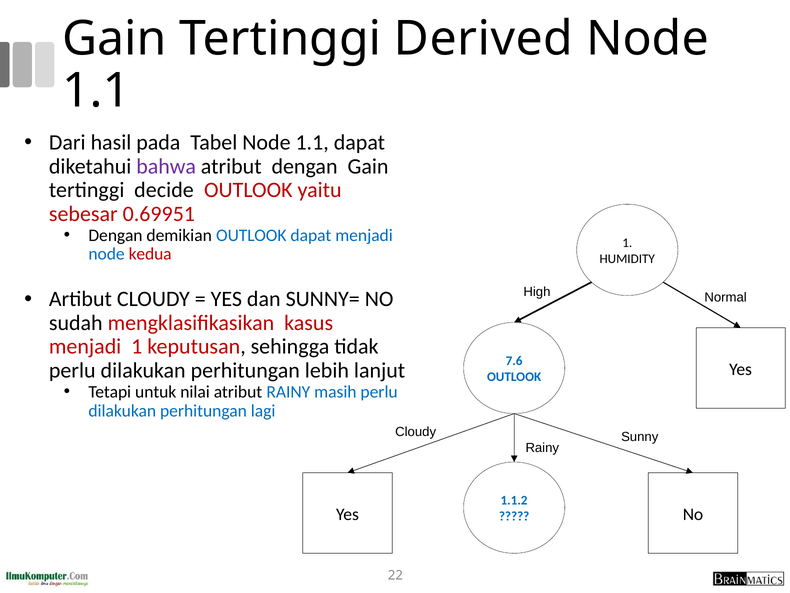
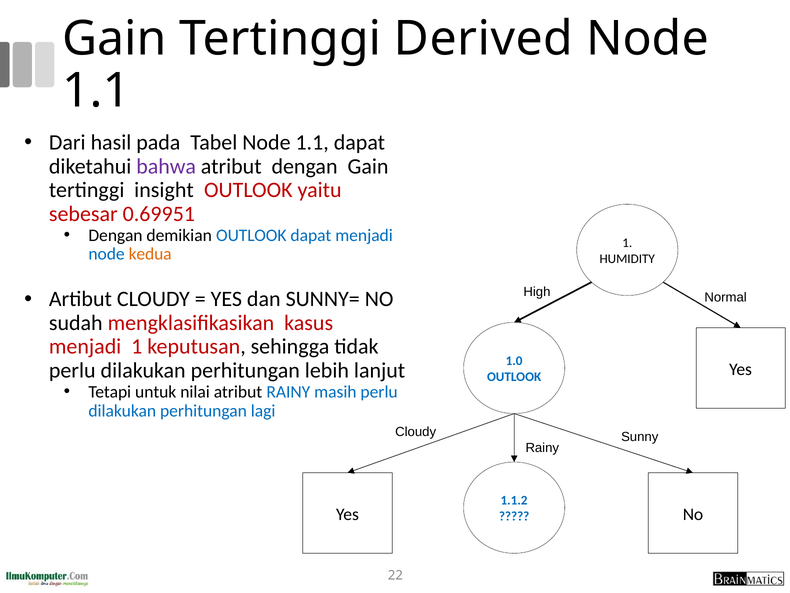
decide: decide -> insight
kedua colour: red -> orange
7.6: 7.6 -> 1.0
